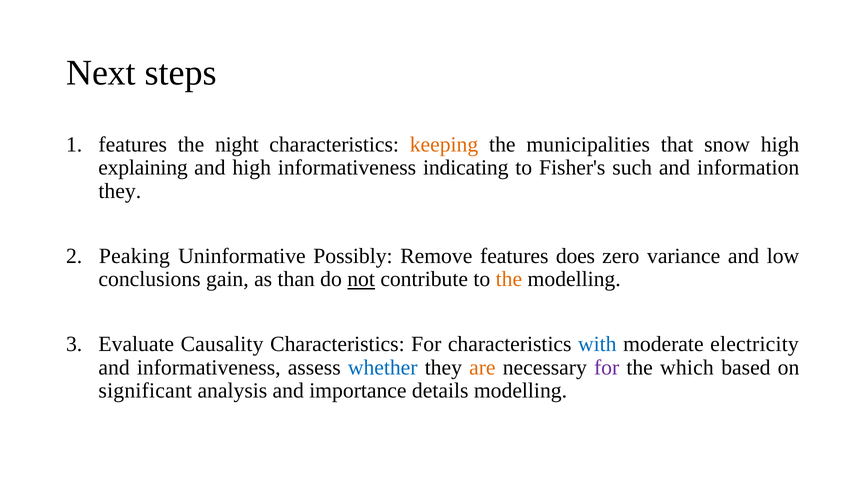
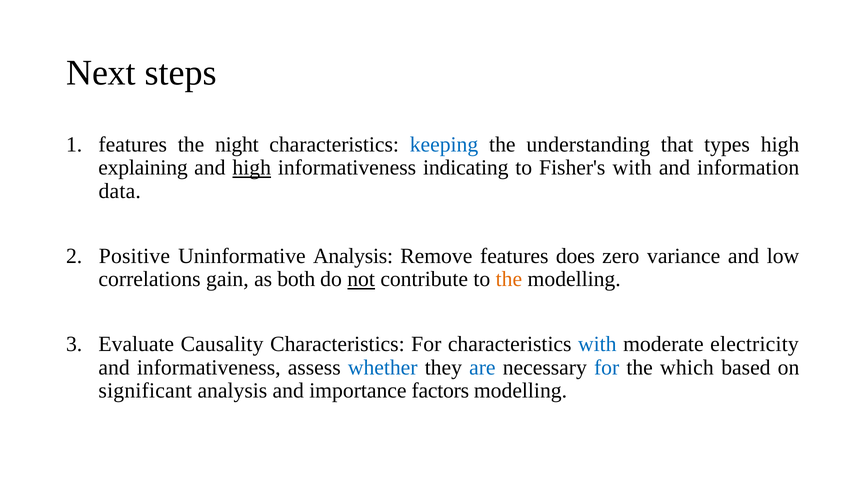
keeping colour: orange -> blue
municipalities: municipalities -> understanding
snow: snow -> types
high at (252, 168) underline: none -> present
Fisher's such: such -> with
they at (120, 191): they -> data
Peaking: Peaking -> Positive
Uninformative Possibly: Possibly -> Analysis
conclusions: conclusions -> correlations
than: than -> both
are colour: orange -> blue
for at (607, 368) colour: purple -> blue
details: details -> factors
